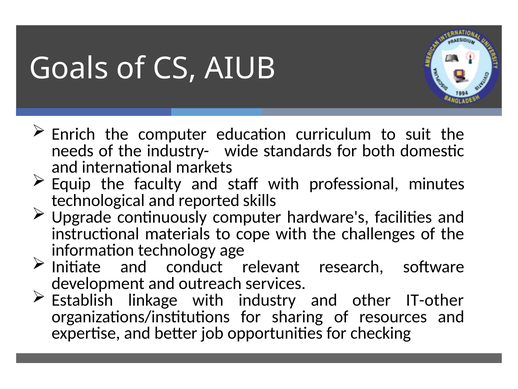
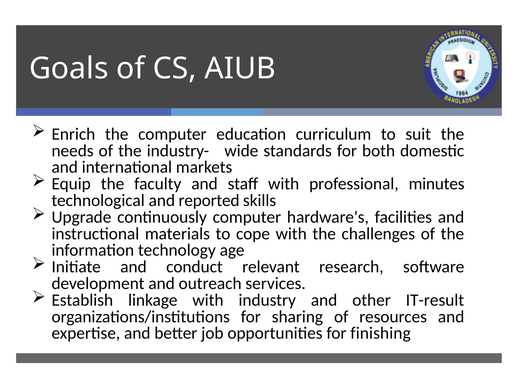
IT-other: IT-other -> IT-result
checking: checking -> finishing
